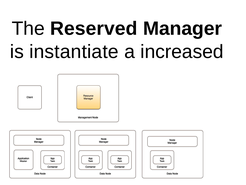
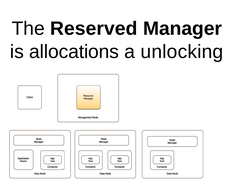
instantiate: instantiate -> allocations
increased: increased -> unlocking
